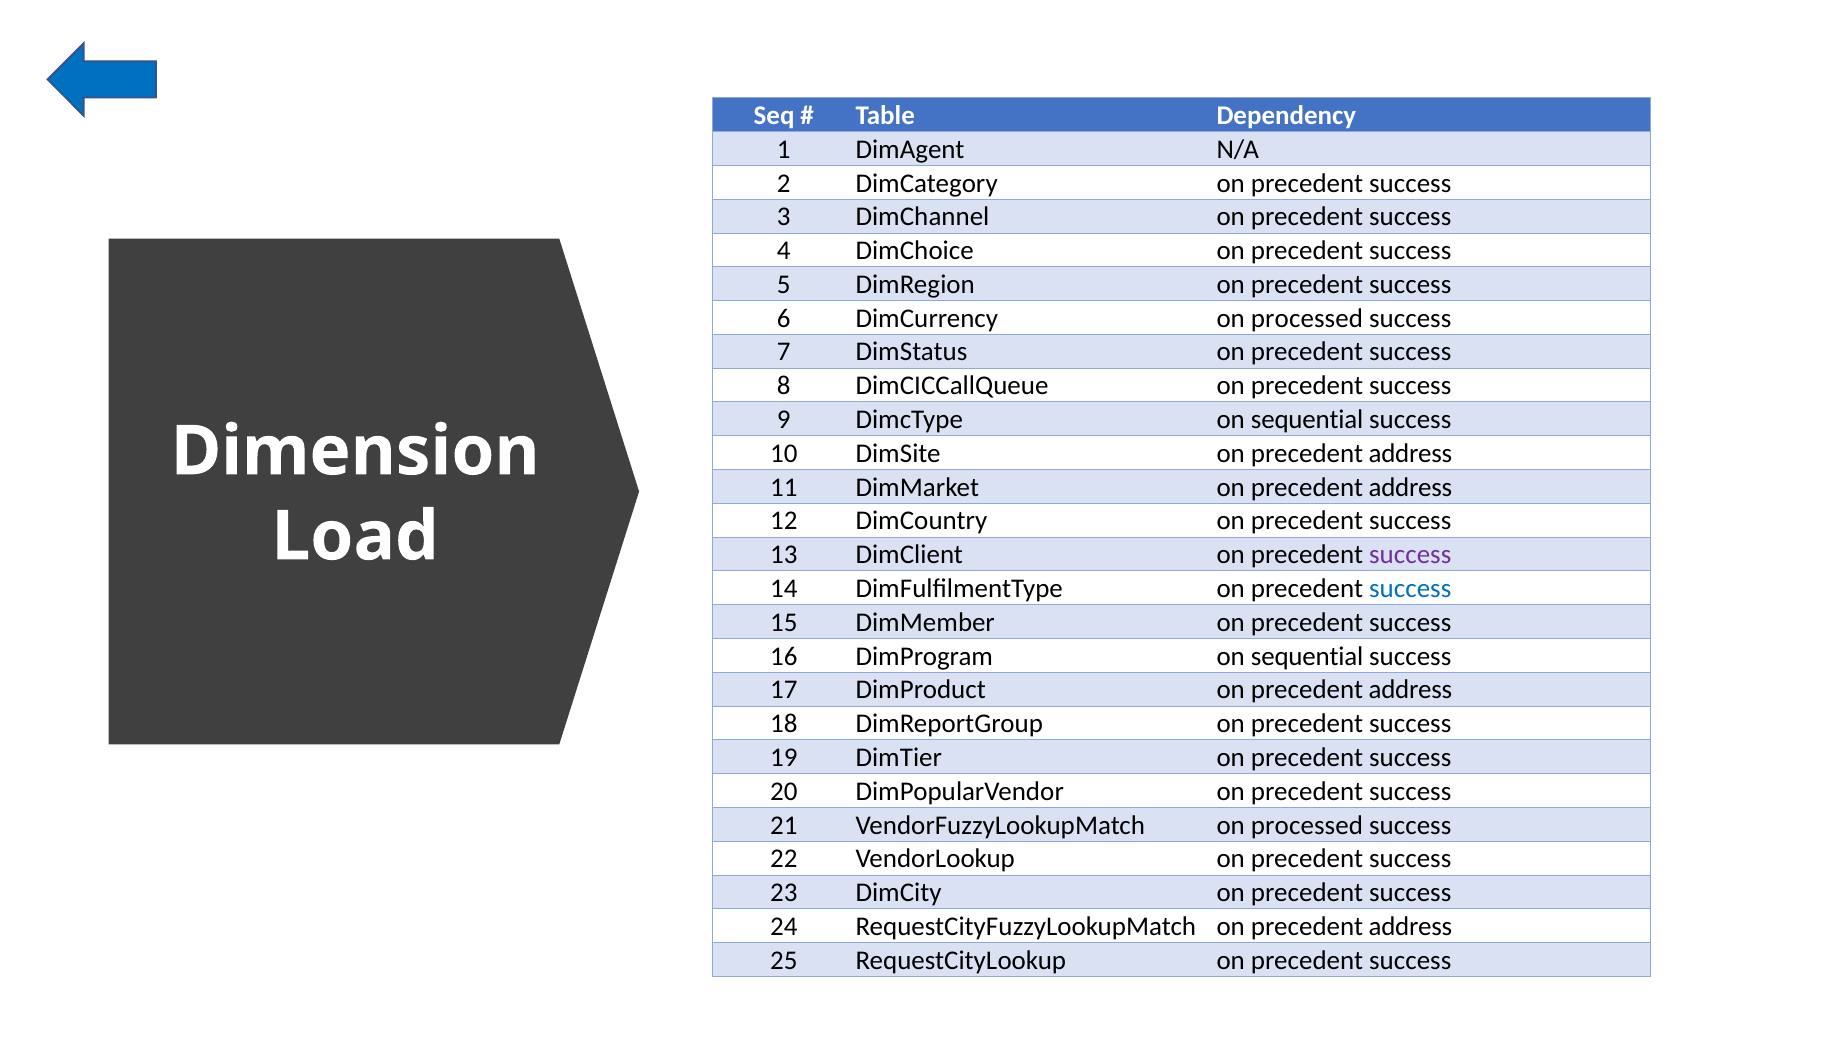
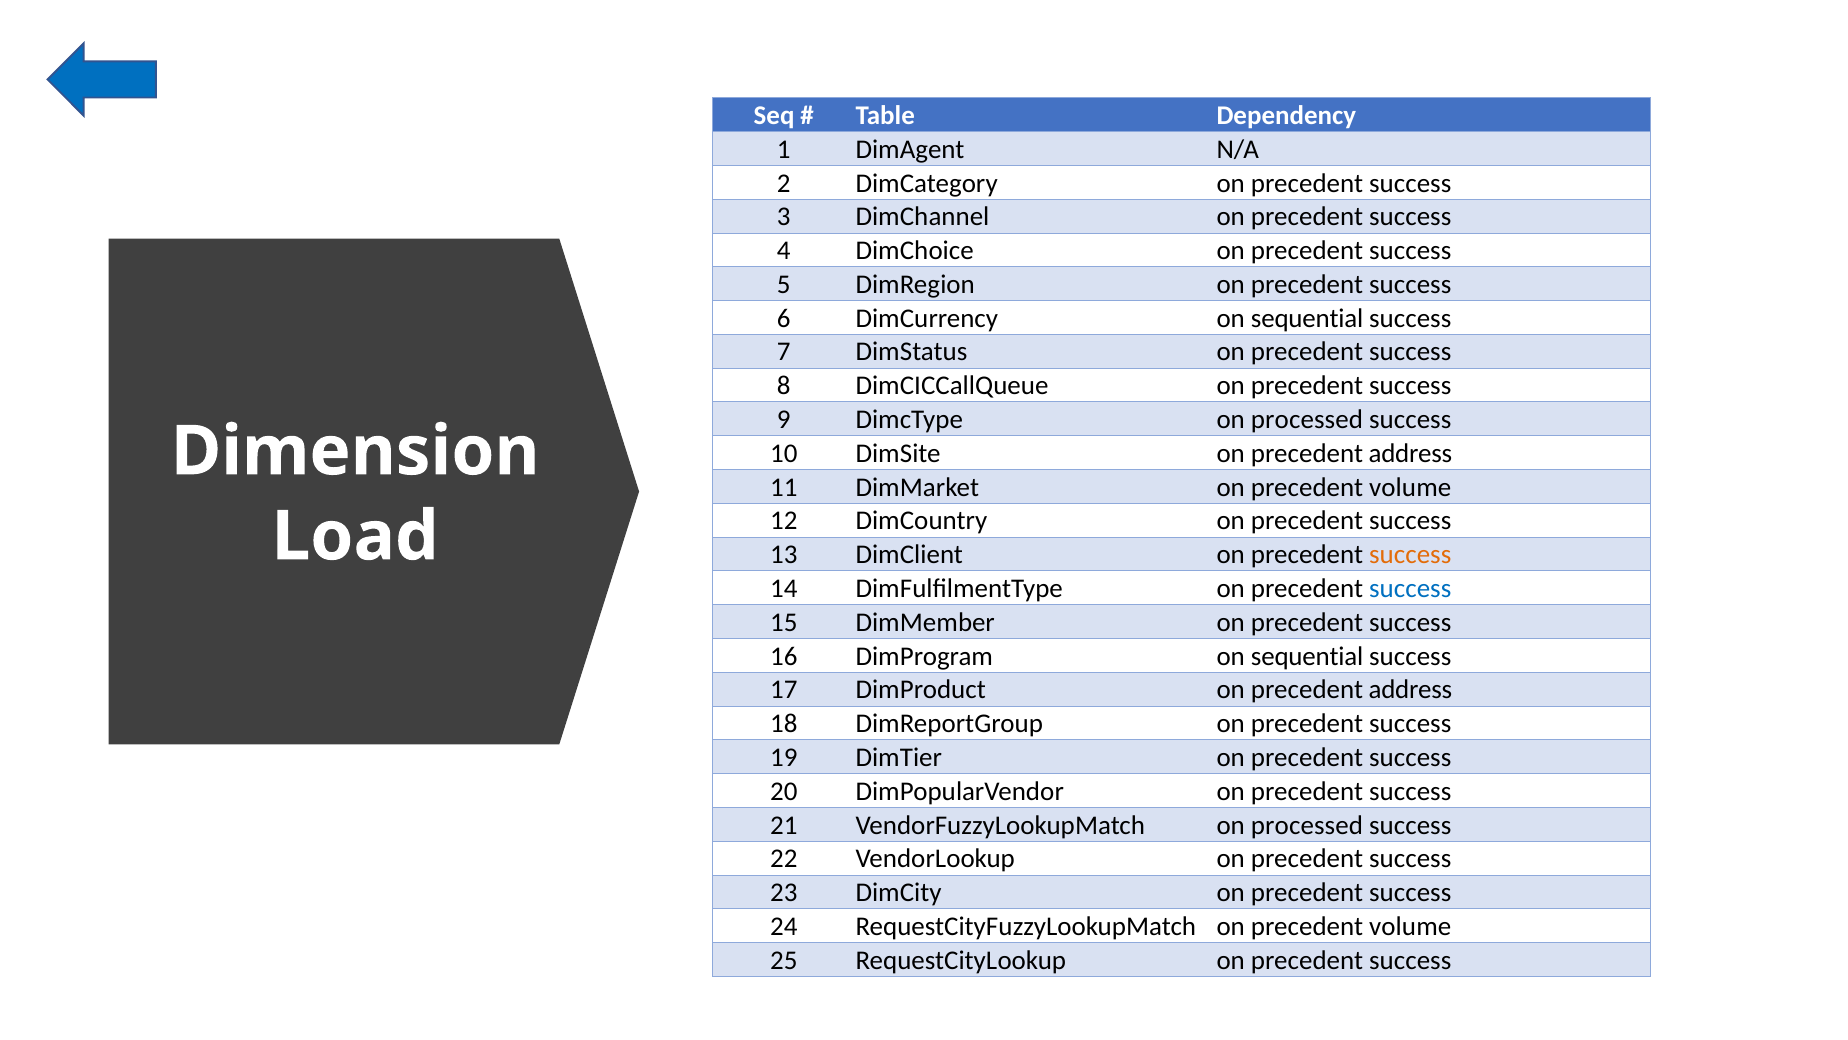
DimCurrency on processed: processed -> sequential
DimcType on sequential: sequential -> processed
DimMarket on precedent address: address -> volume
success at (1410, 555) colour: purple -> orange
RequestCityFuzzyLookupMatch on precedent address: address -> volume
